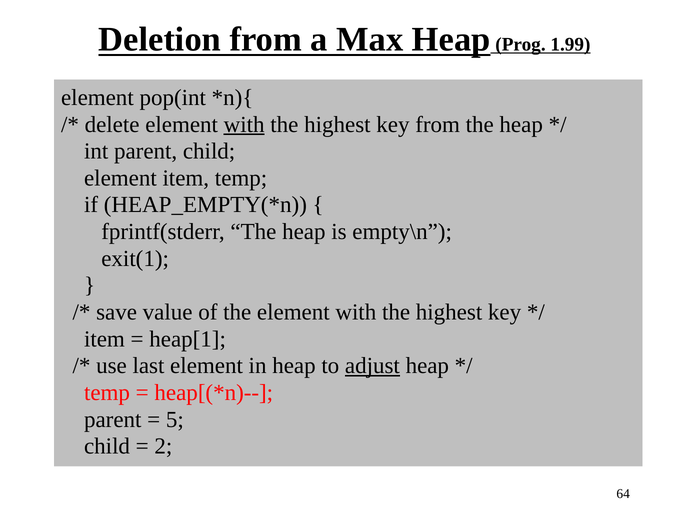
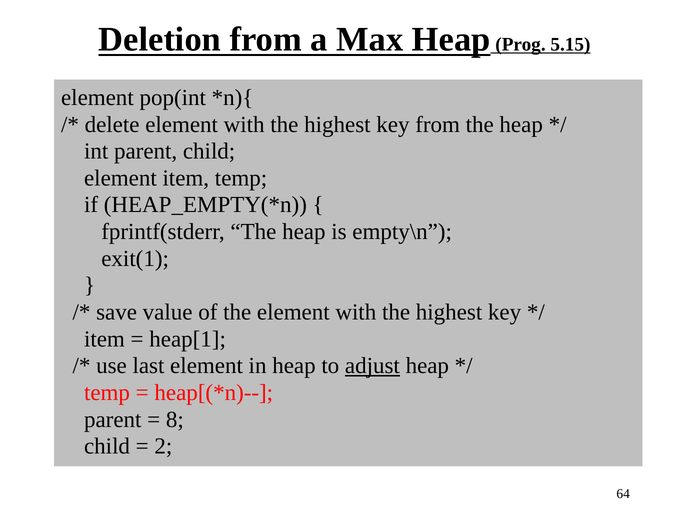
1.99: 1.99 -> 5.15
with at (244, 125) underline: present -> none
5: 5 -> 8
